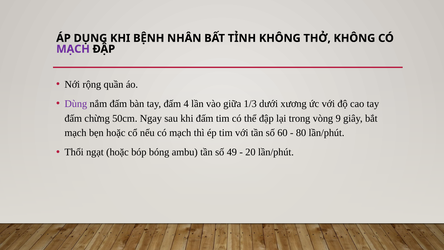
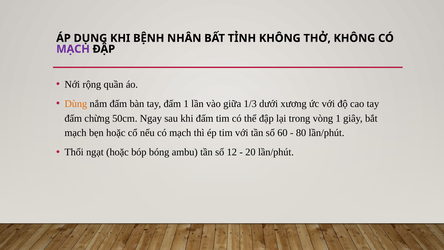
Dùng colour: purple -> orange
đấm 4: 4 -> 1
vòng 9: 9 -> 1
49: 49 -> 12
